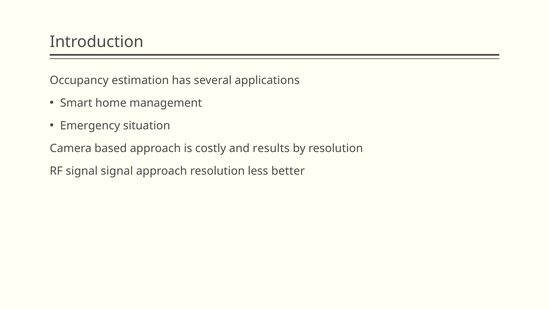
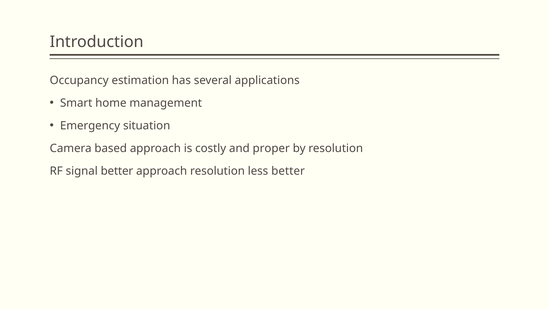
results: results -> proper
signal signal: signal -> better
